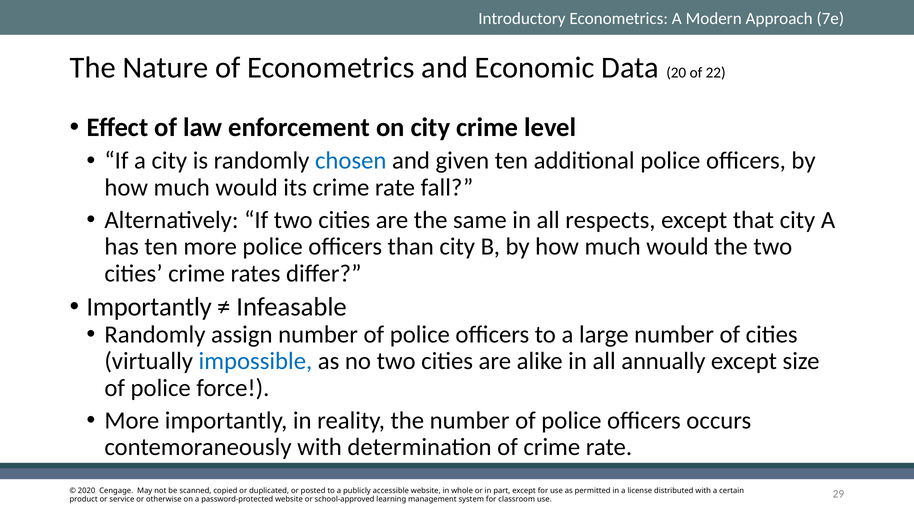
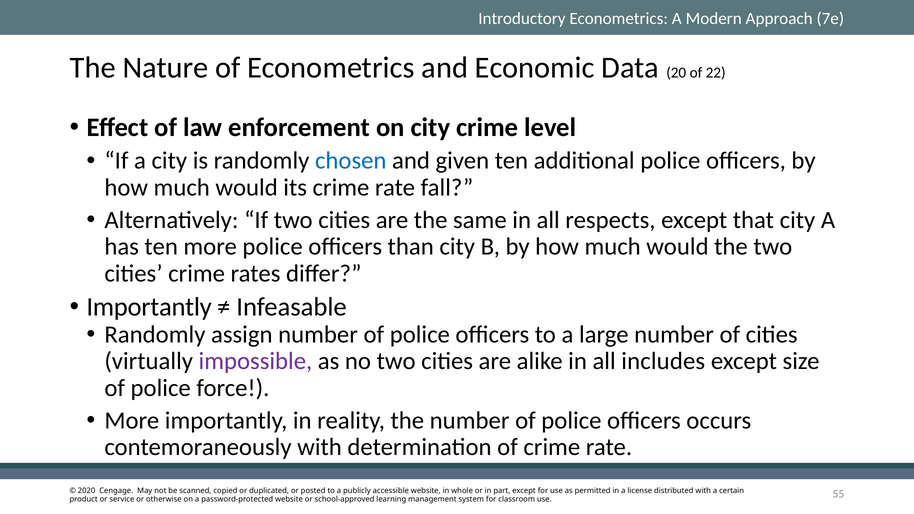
impossible colour: blue -> purple
annually: annually -> includes
29: 29 -> 55
